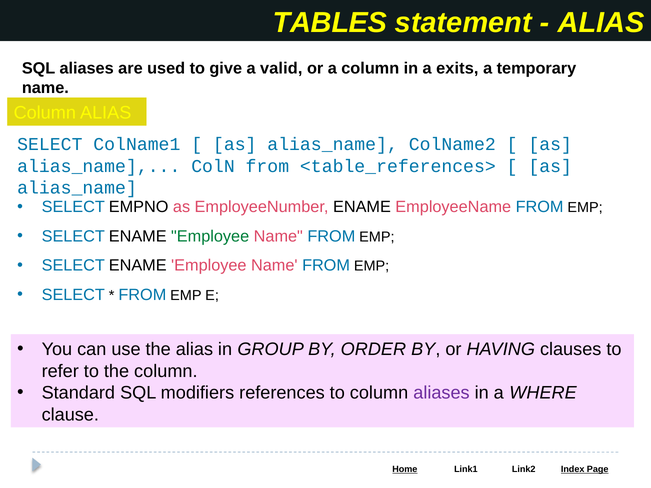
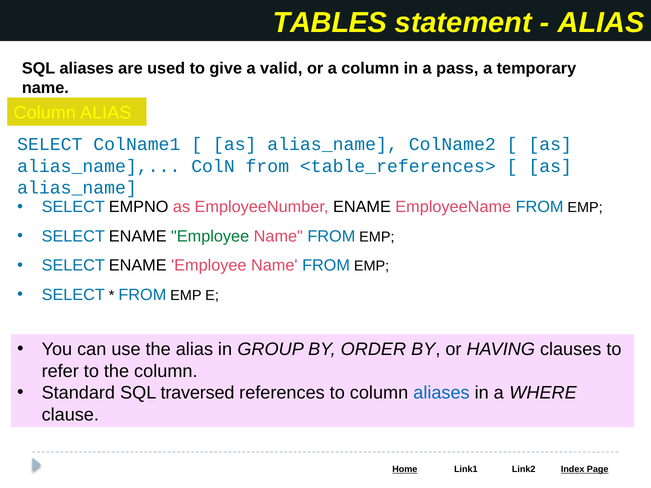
exits: exits -> pass
modifiers: modifiers -> traversed
aliases at (441, 393) colour: purple -> blue
